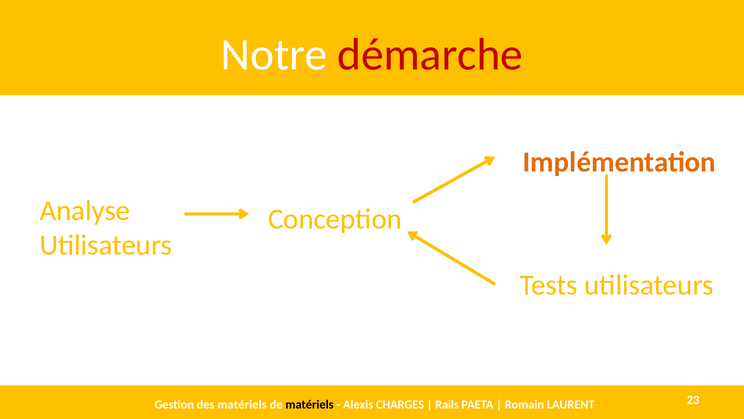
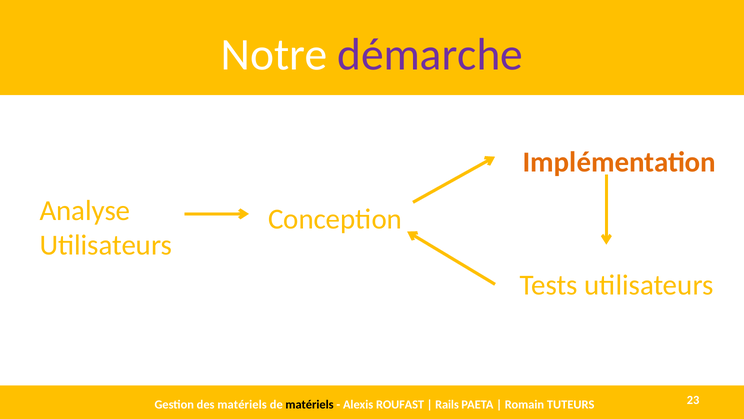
démarche colour: red -> purple
CHARGES: CHARGES -> ROUFAST
LAURENT: LAURENT -> TUTEURS
